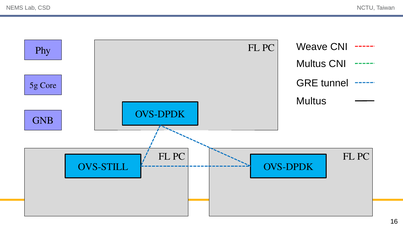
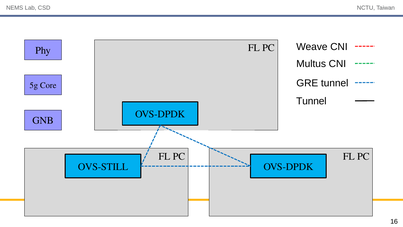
Multus at (311, 101): Multus -> Tunnel
